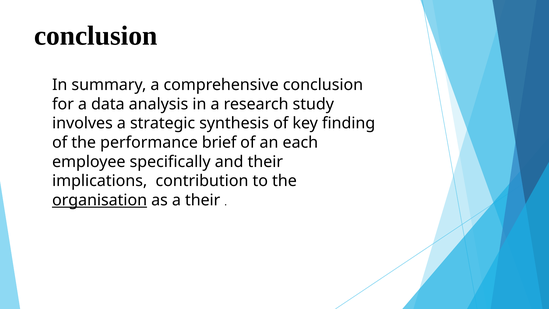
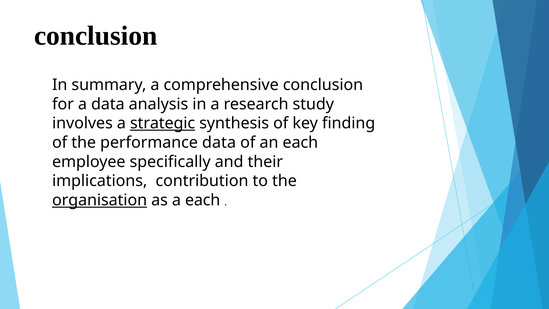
strategic underline: none -> present
performance brief: brief -> data
a their: their -> each
